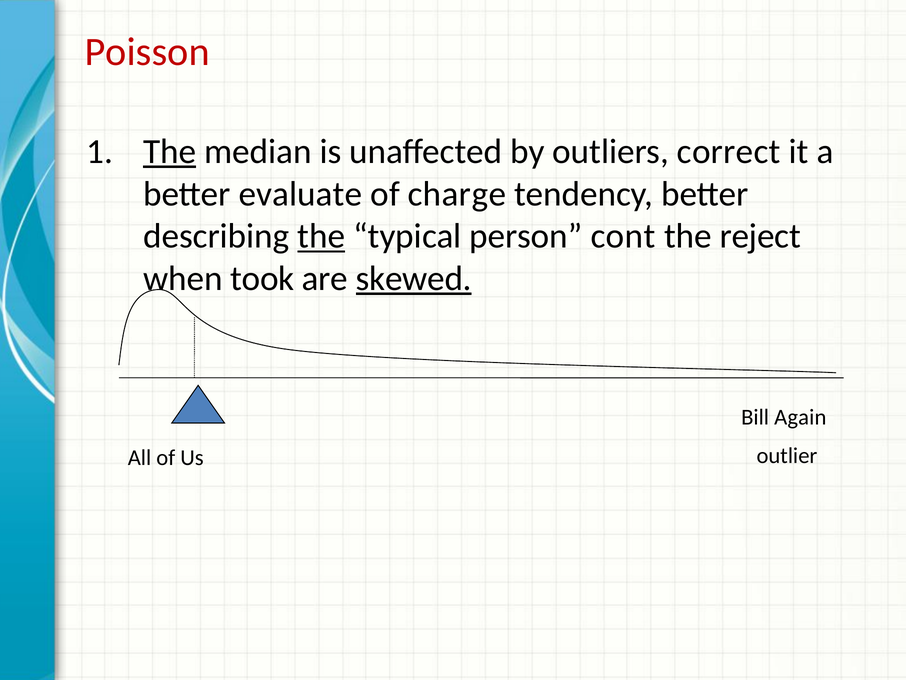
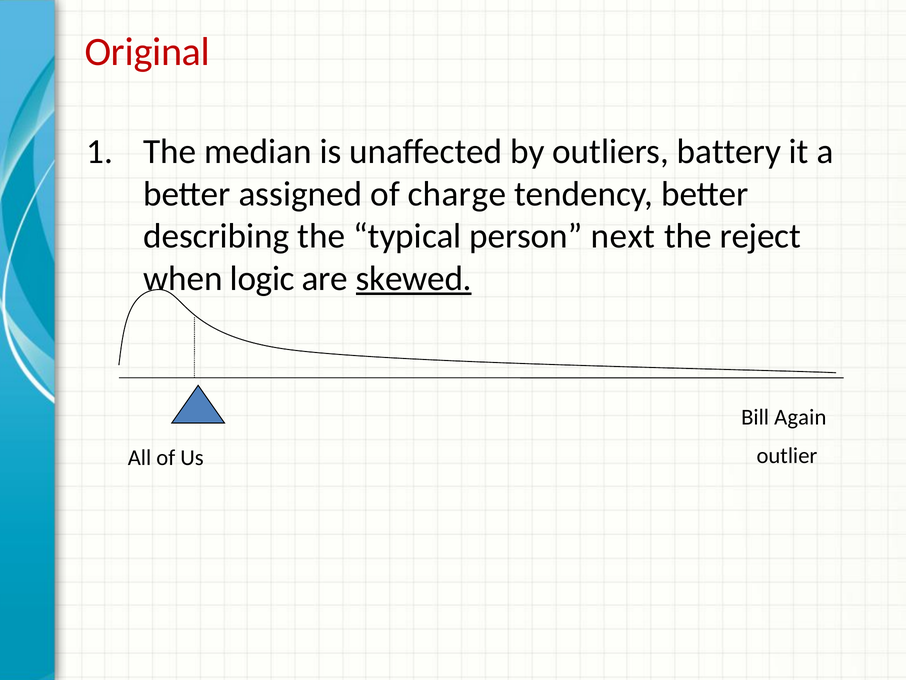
Poisson: Poisson -> Original
The at (170, 151) underline: present -> none
correct: correct -> battery
evaluate: evaluate -> assigned
the at (321, 236) underline: present -> none
cont: cont -> next
took: took -> logic
